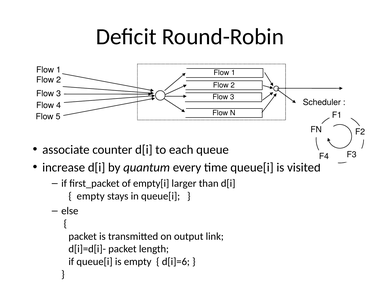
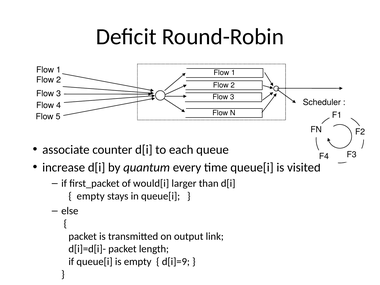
empty[i: empty[i -> would[i
d[i]=6: d[i]=6 -> d[i]=9
